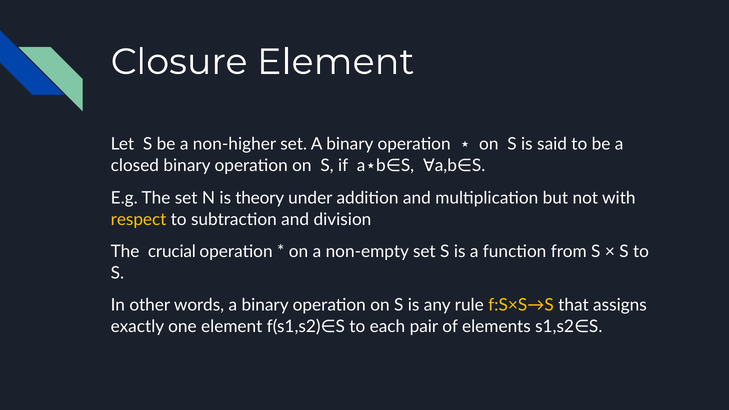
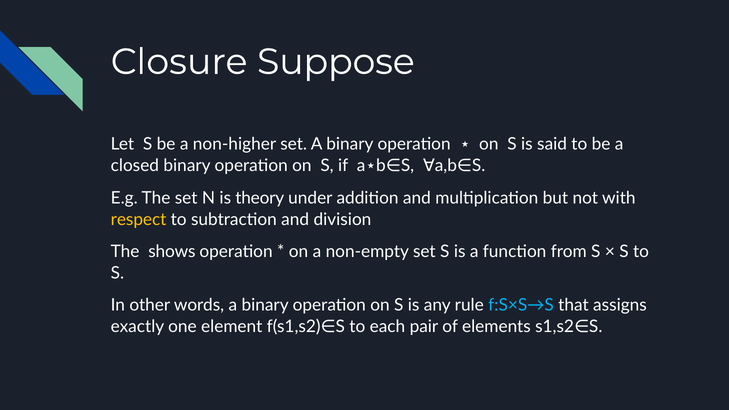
Closure Element: Element -> Suppose
crucial: crucial -> shows
f:S×S→S colour: yellow -> light blue
